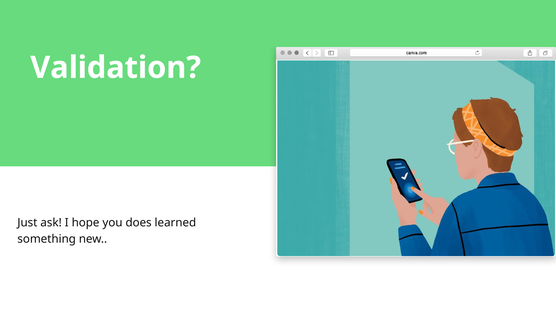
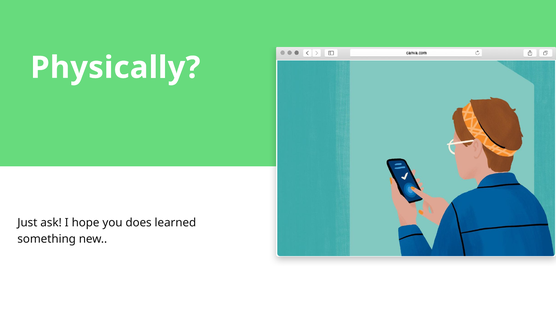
Validation: Validation -> Physically
